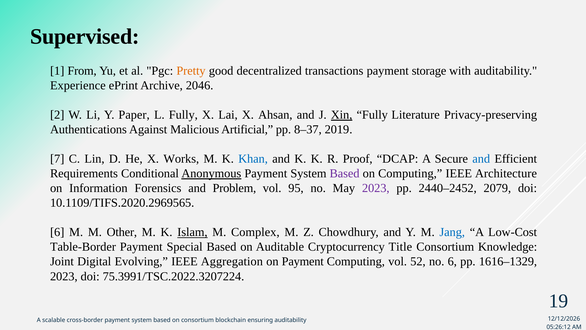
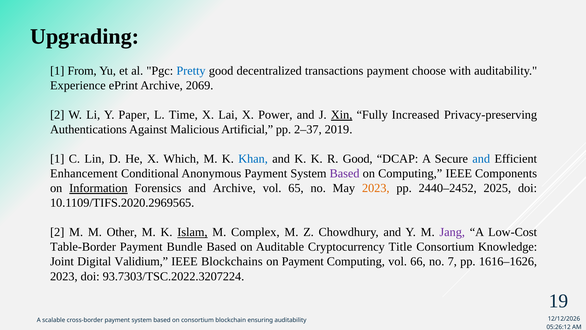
Supervised: Supervised -> Upgrading
Pretty colour: orange -> blue
storage: storage -> choose
2046: 2046 -> 2069
L Fully: Fully -> Time
Ahsan: Ahsan -> Power
Literature: Literature -> Increased
8–37: 8–37 -> 2–37
7 at (57, 159): 7 -> 1
Works: Works -> Which
R Proof: Proof -> Good
Requirements: Requirements -> Enhancement
Anonymous underline: present -> none
Architecture: Architecture -> Components
Information underline: none -> present
and Problem: Problem -> Archive
95: 95 -> 65
2023 at (376, 188) colour: purple -> orange
2079: 2079 -> 2025
6 at (57, 232): 6 -> 2
Jang colour: blue -> purple
Special: Special -> Bundle
Evolving: Evolving -> Validium
Aggregation: Aggregation -> Blockchains
52: 52 -> 66
no 6: 6 -> 7
1616–1329: 1616–1329 -> 1616–1626
75.3991/TSC.2022.3207224: 75.3991/TSC.2022.3207224 -> 93.7303/TSC.2022.3207224
